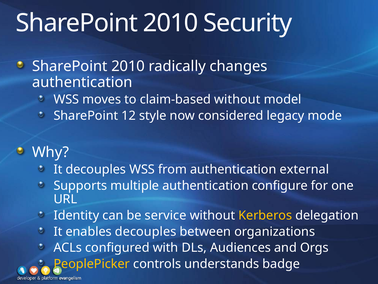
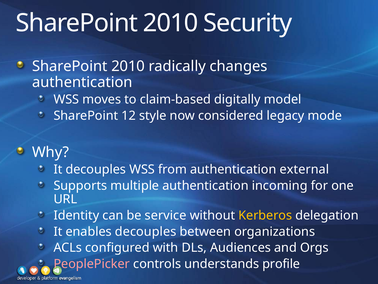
claim-based without: without -> digitally
configure: configure -> incoming
PeoplePicker colour: yellow -> pink
badge: badge -> profile
